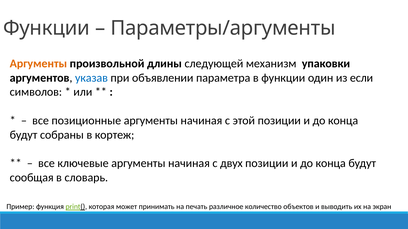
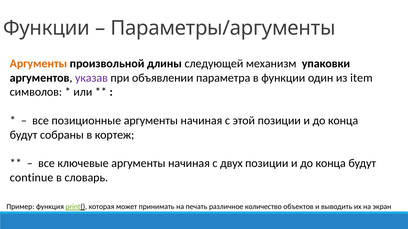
указав colour: blue -> purple
если: если -> item
сообщая: сообщая -> continue
